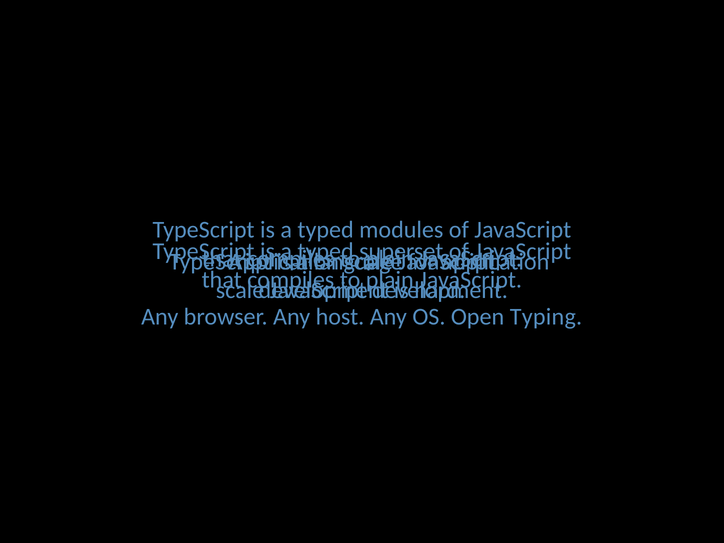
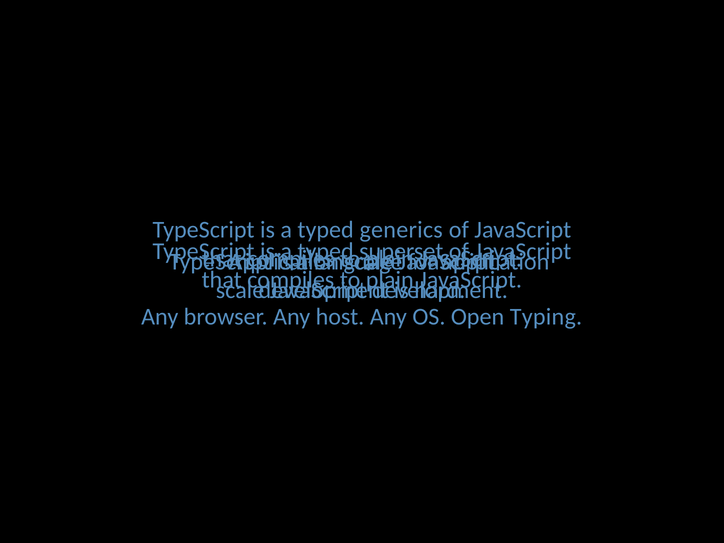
modules: modules -> generics
